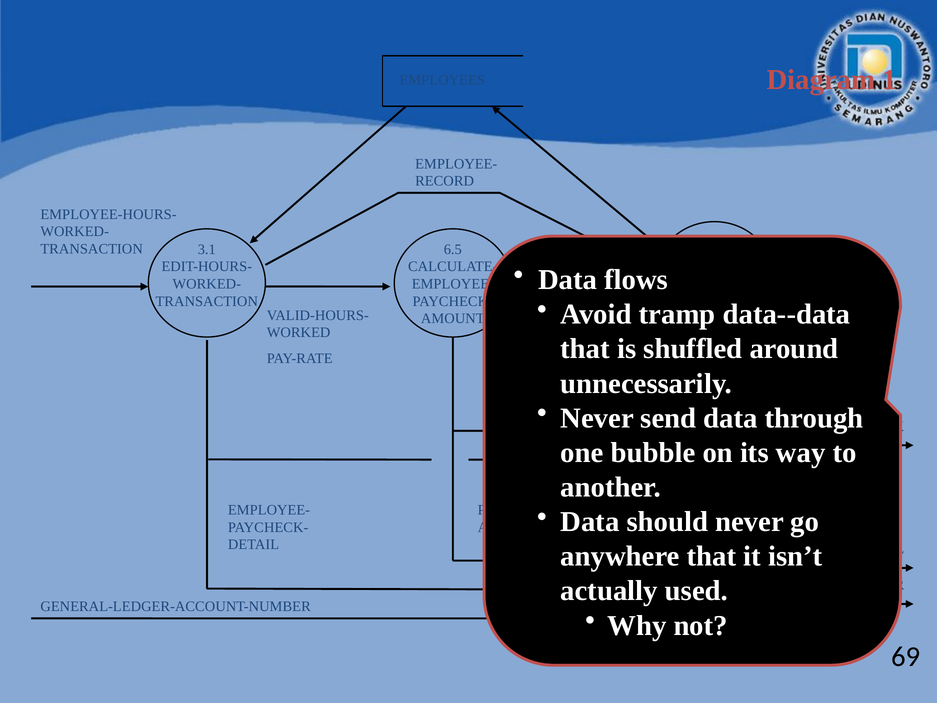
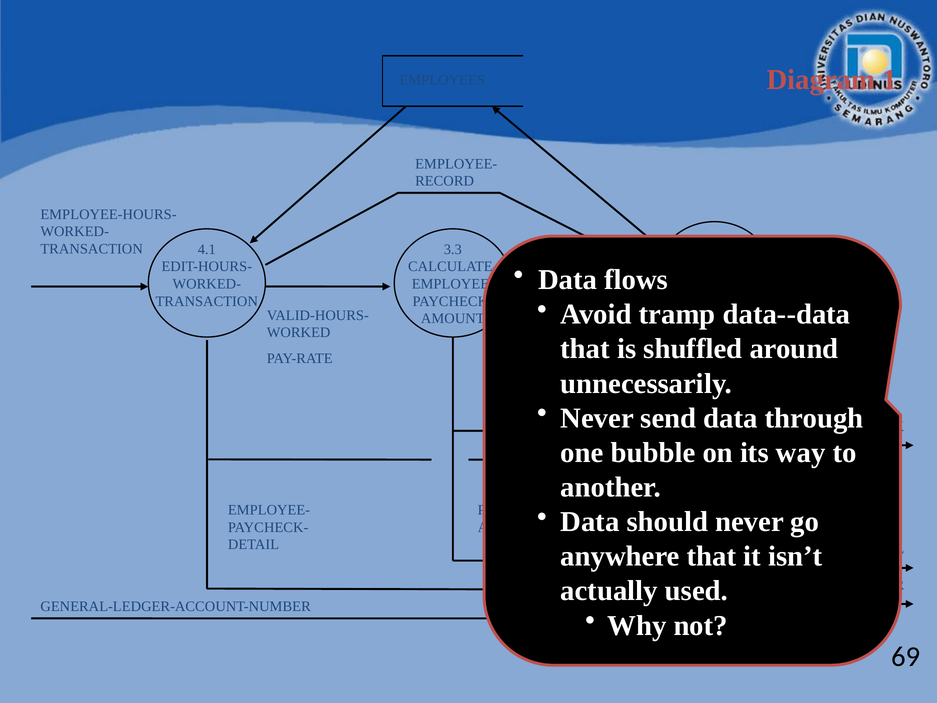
3.1: 3.1 -> 4.1
6.5: 6.5 -> 3.3
